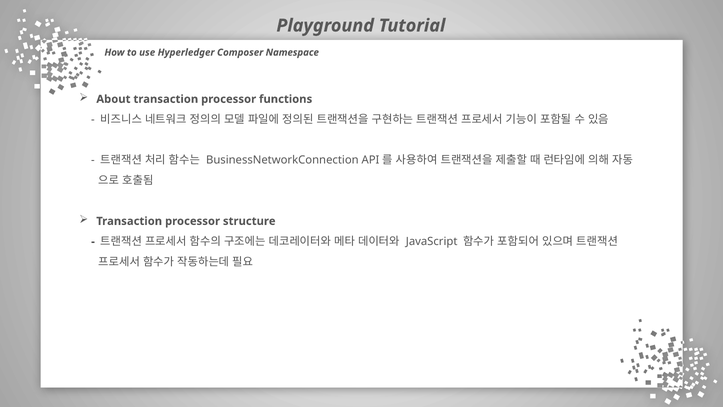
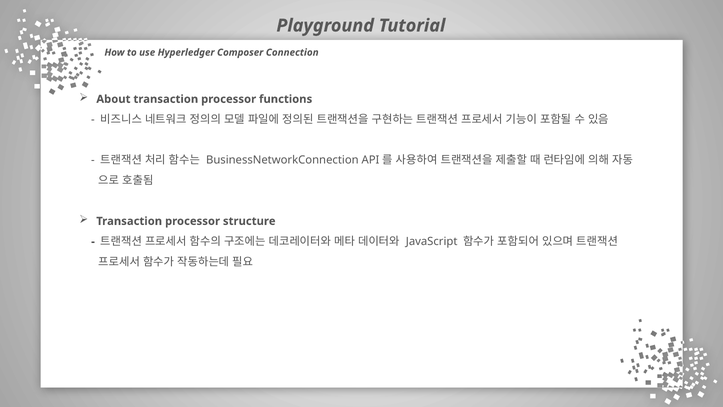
Namespace: Namespace -> Connection
